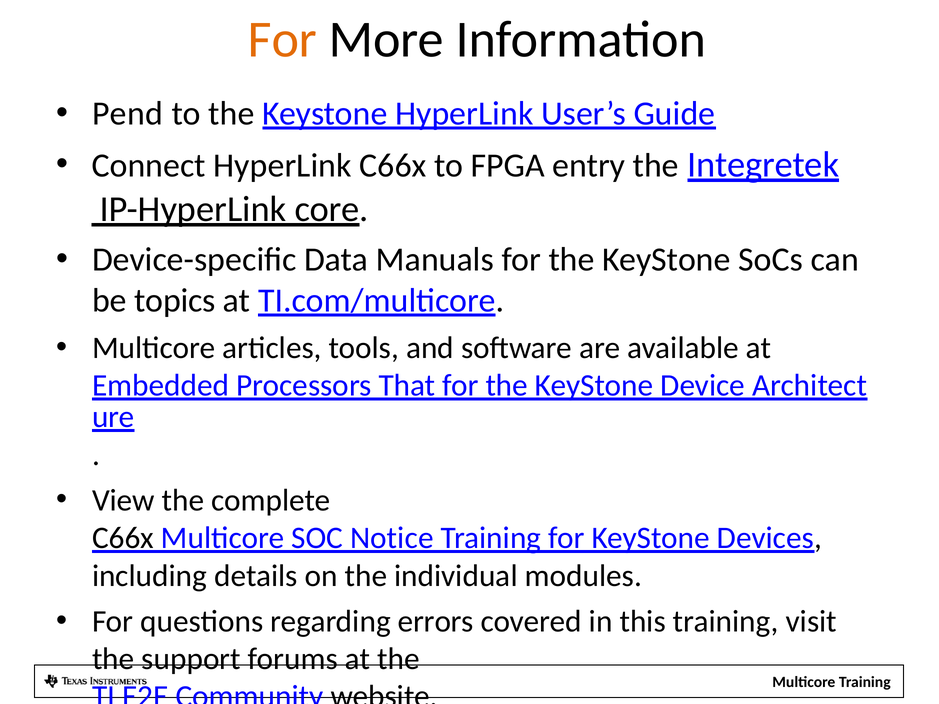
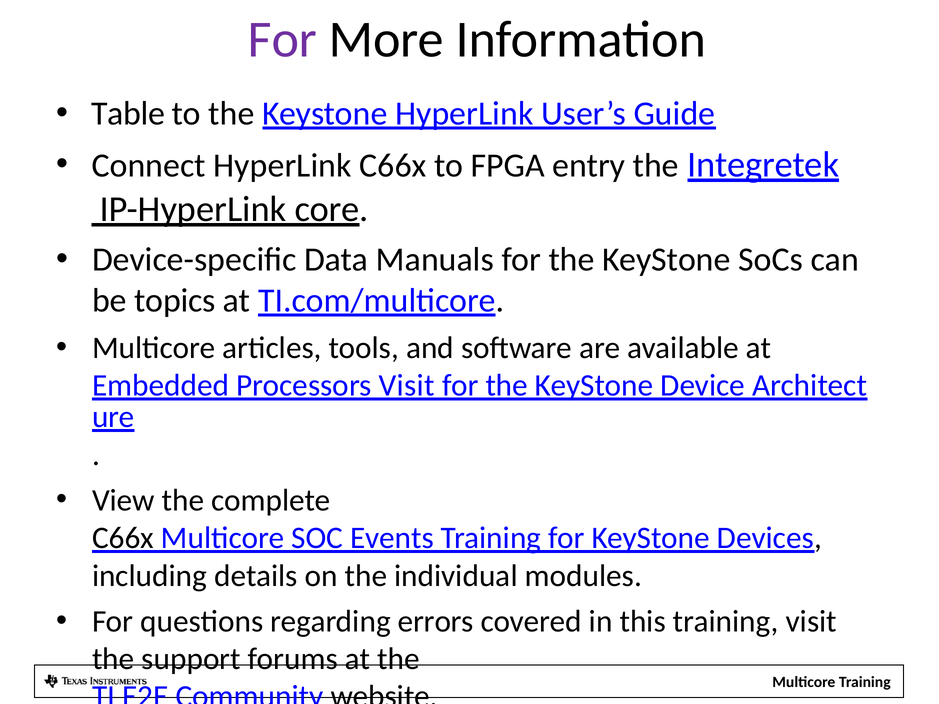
For at (283, 40) colour: orange -> purple
Pend: Pend -> Table
Processors That: That -> Visit
Notice: Notice -> Events
